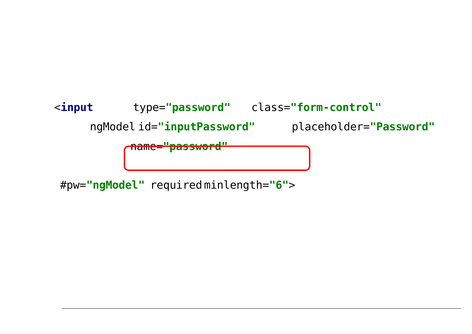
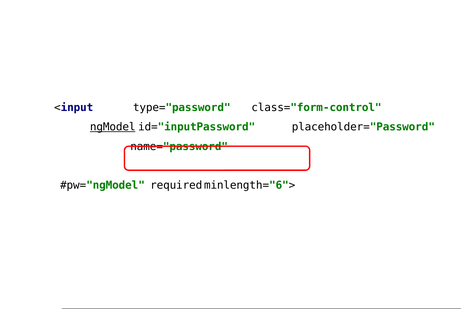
ngModel underline: none -> present
